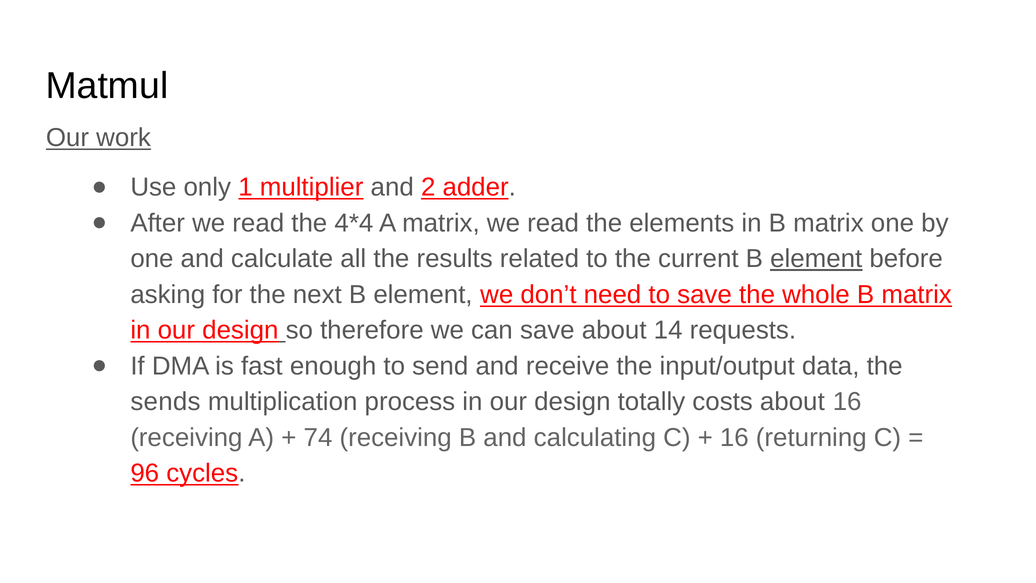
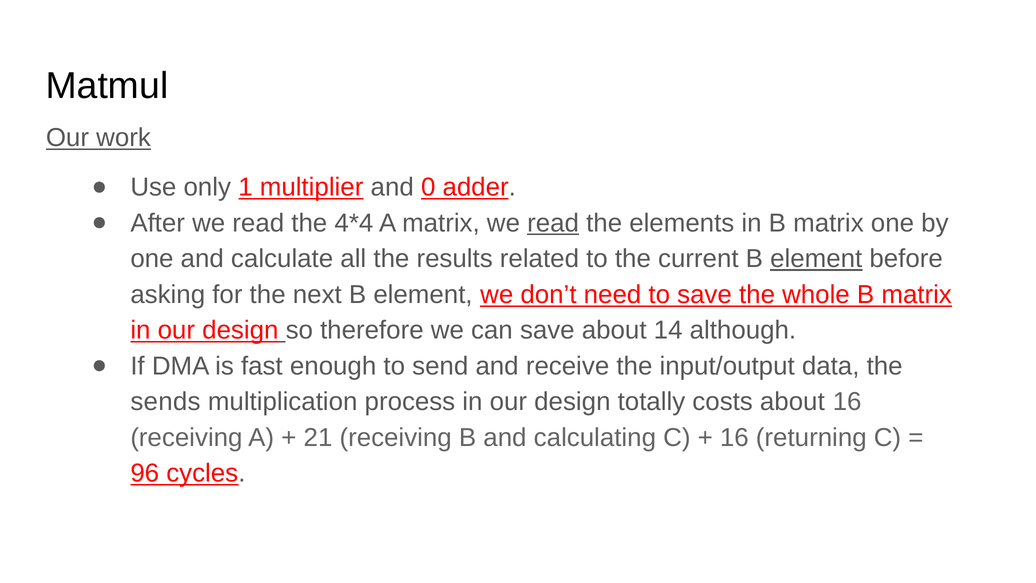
2: 2 -> 0
read at (553, 223) underline: none -> present
requests: requests -> although
74: 74 -> 21
